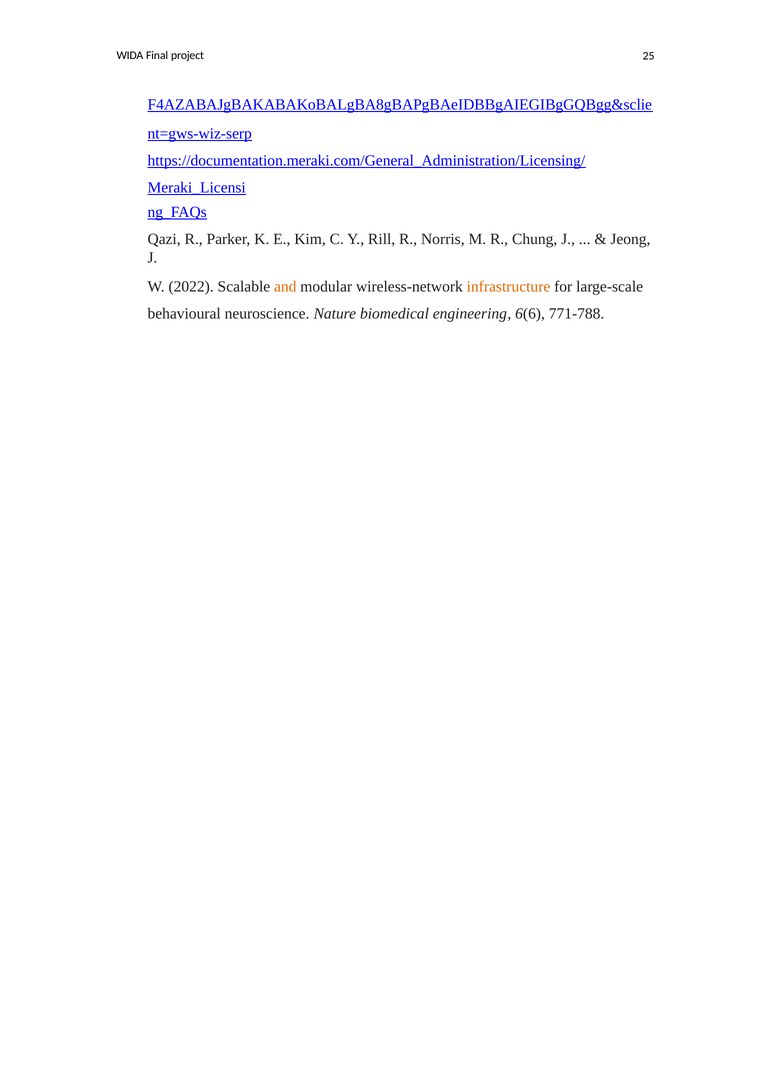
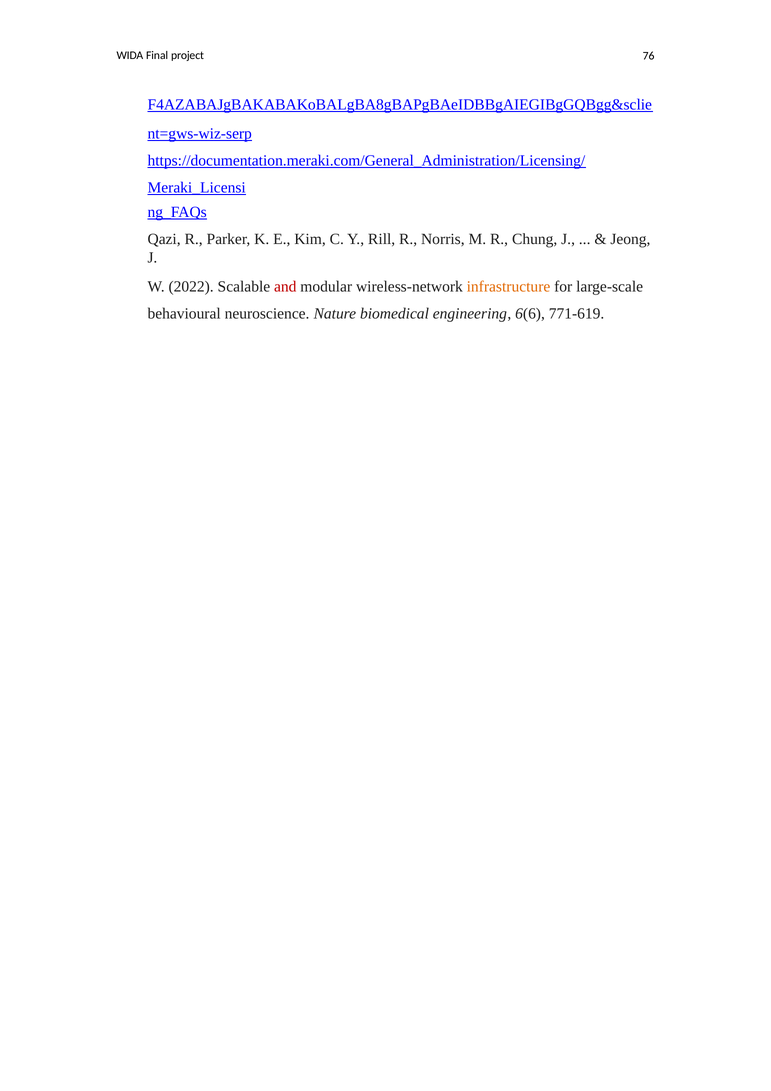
25: 25 -> 76
and colour: orange -> red
771-788: 771-788 -> 771-619
